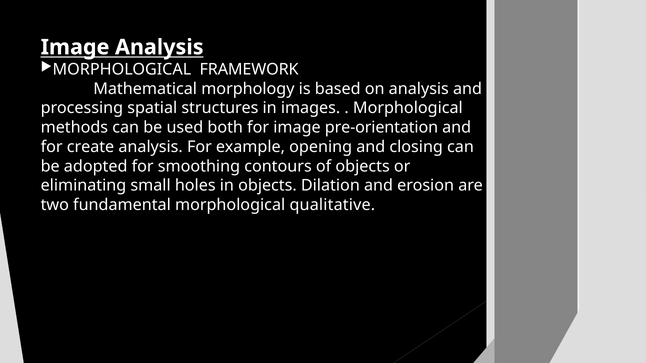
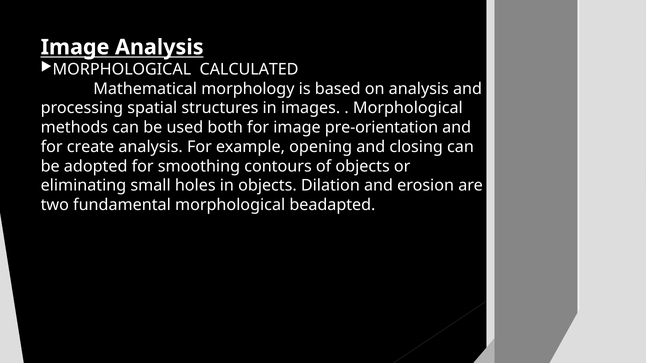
FRAMEWORK: FRAMEWORK -> CALCULATED
qualitative: qualitative -> beadapted
